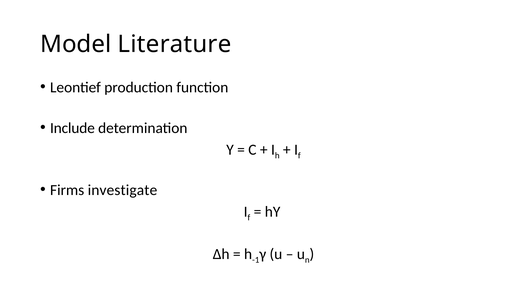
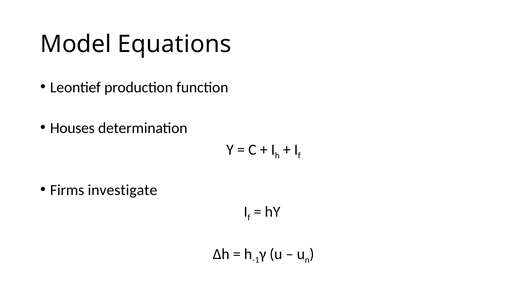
Literature: Literature -> Equations
Include: Include -> Houses
